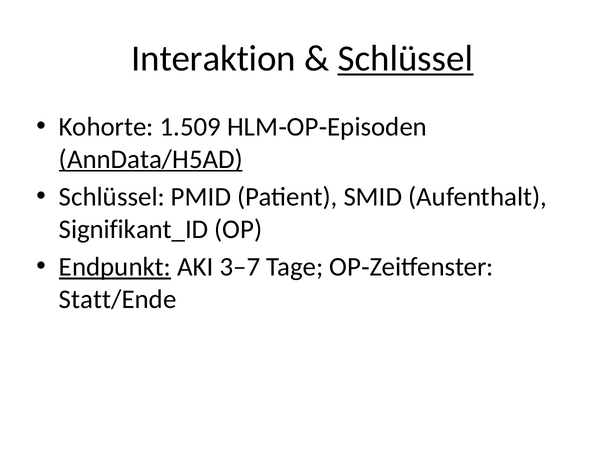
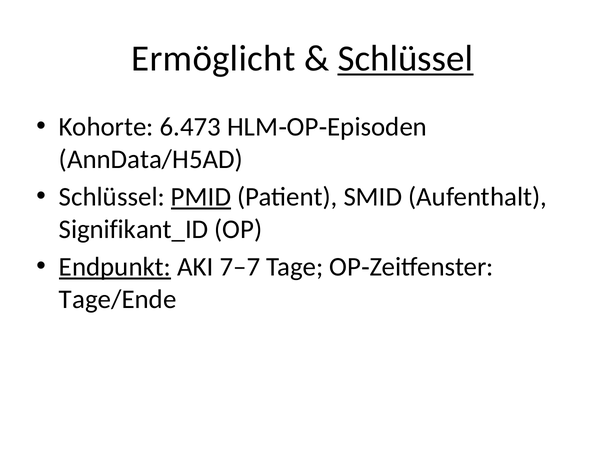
Interaktion: Interaktion -> Ermöglicht
1.509: 1.509 -> 6.473
AnnData/H5AD underline: present -> none
PMID underline: none -> present
3–7: 3–7 -> 7–7
Statt/Ende: Statt/Ende -> Tage/Ende
